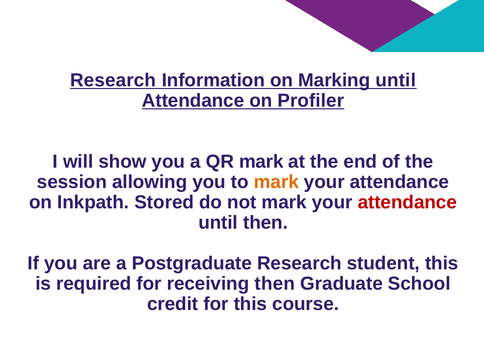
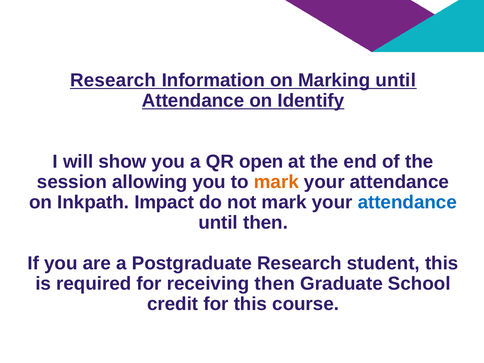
Profiler: Profiler -> Identify
QR mark: mark -> open
Stored: Stored -> Impact
attendance at (407, 202) colour: red -> blue
